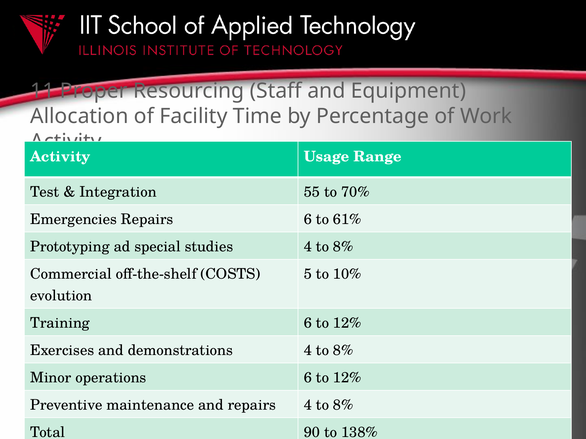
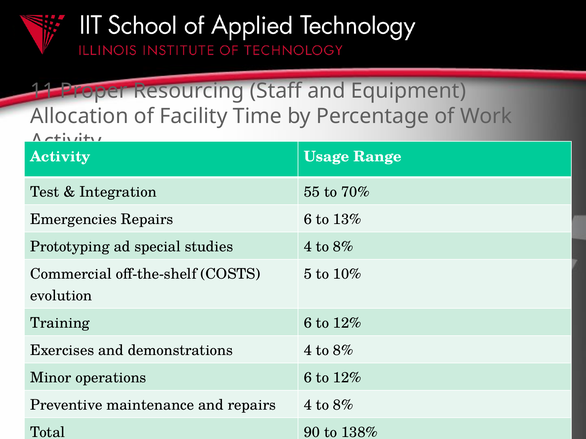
61%: 61% -> 13%
